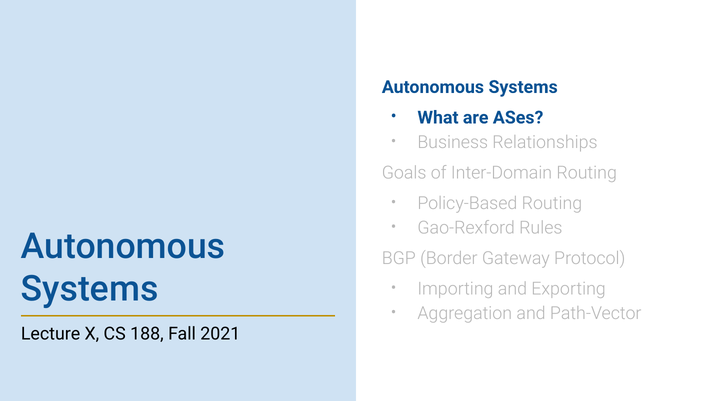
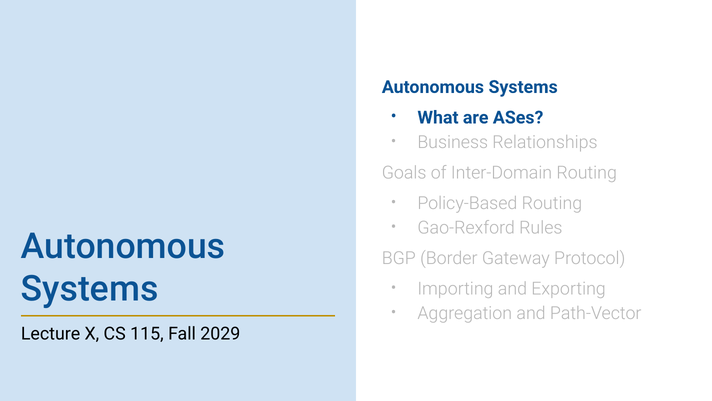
188: 188 -> 115
2021: 2021 -> 2029
